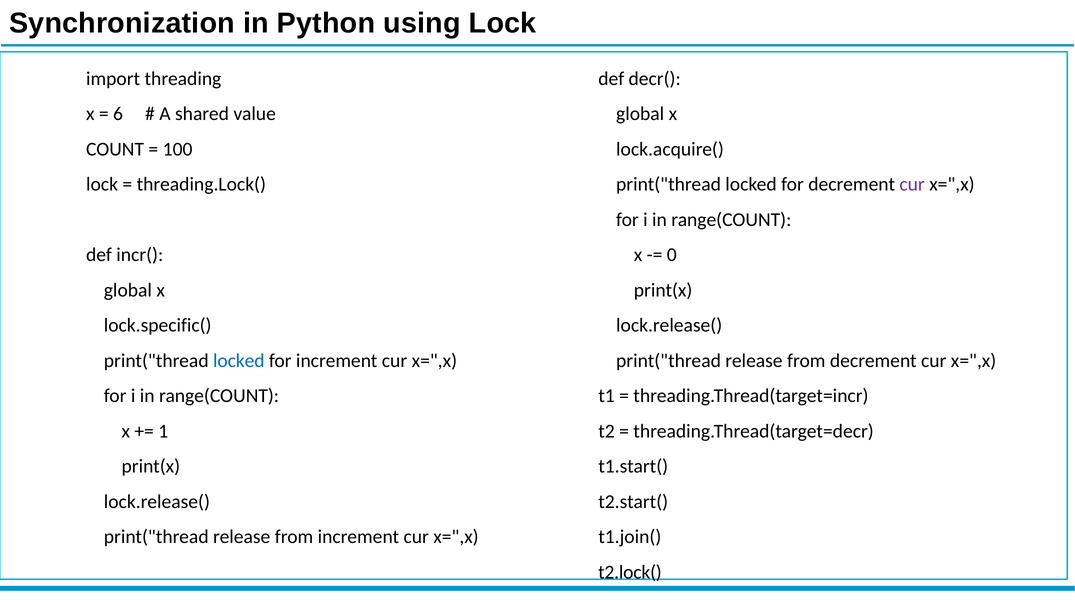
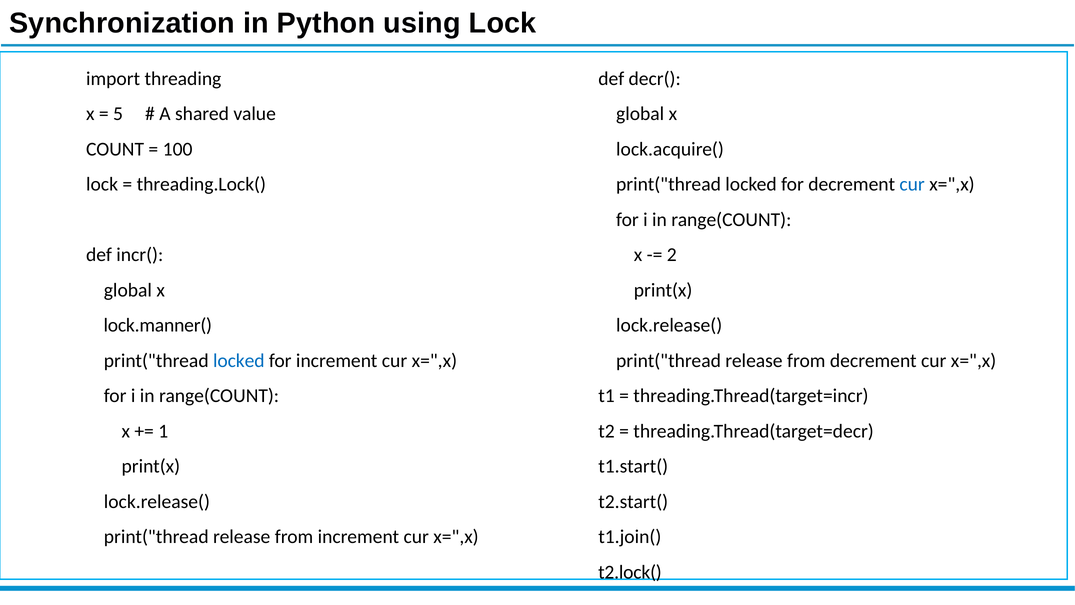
6: 6 -> 5
cur at (912, 184) colour: purple -> blue
0: 0 -> 2
lock.specific(: lock.specific( -> lock.manner(
